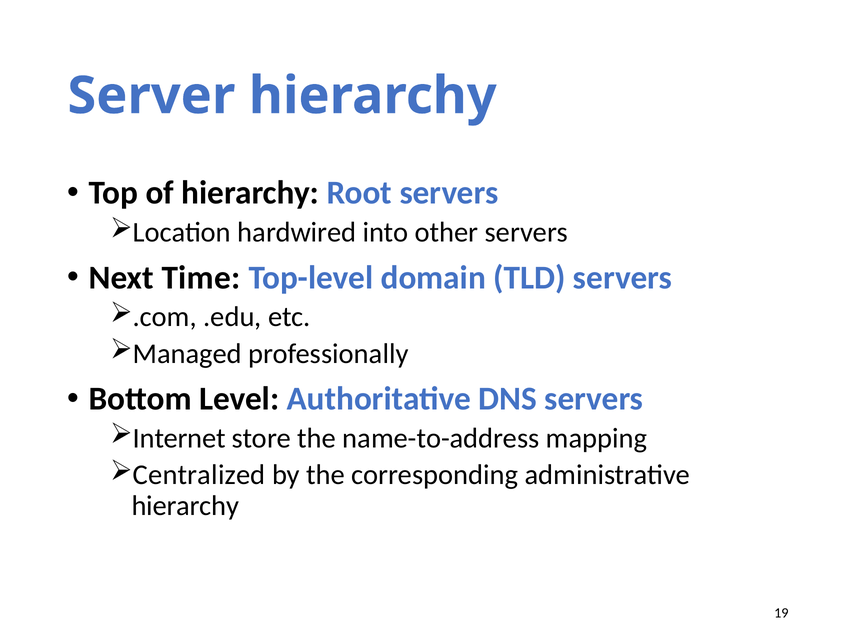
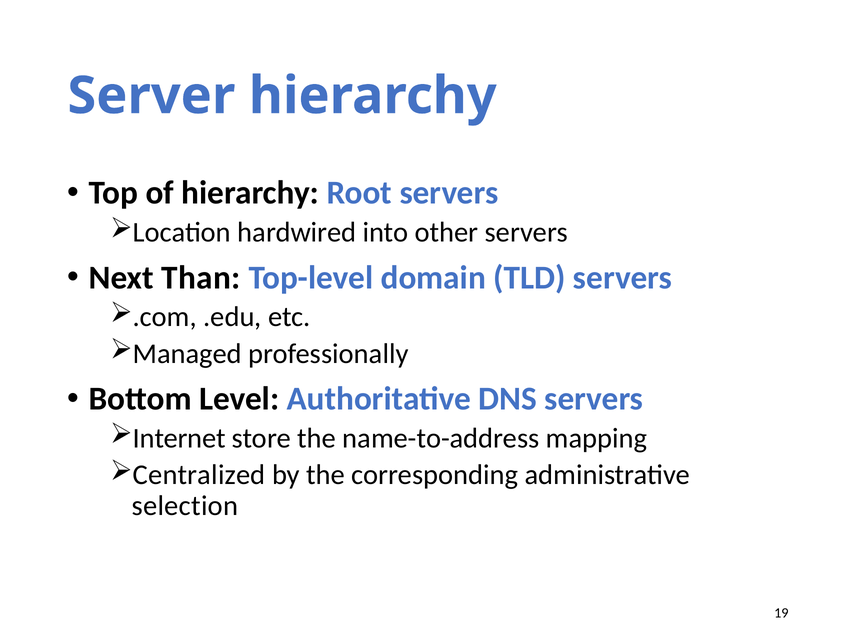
Time: Time -> Than
hierarchy at (185, 506): hierarchy -> selection
